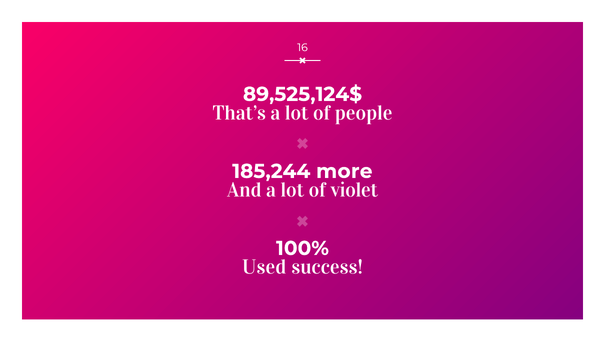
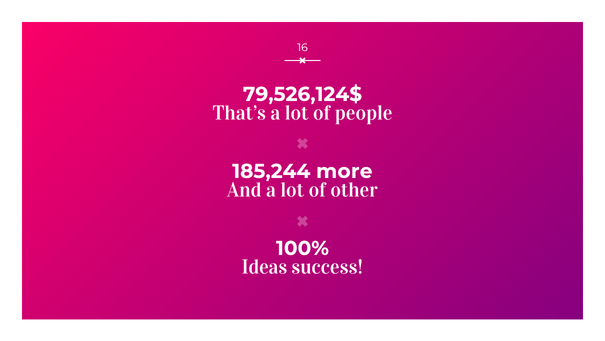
89,525,124$: 89,525,124$ -> 79,526,124$
violet: violet -> other
Used: Used -> Ideas
